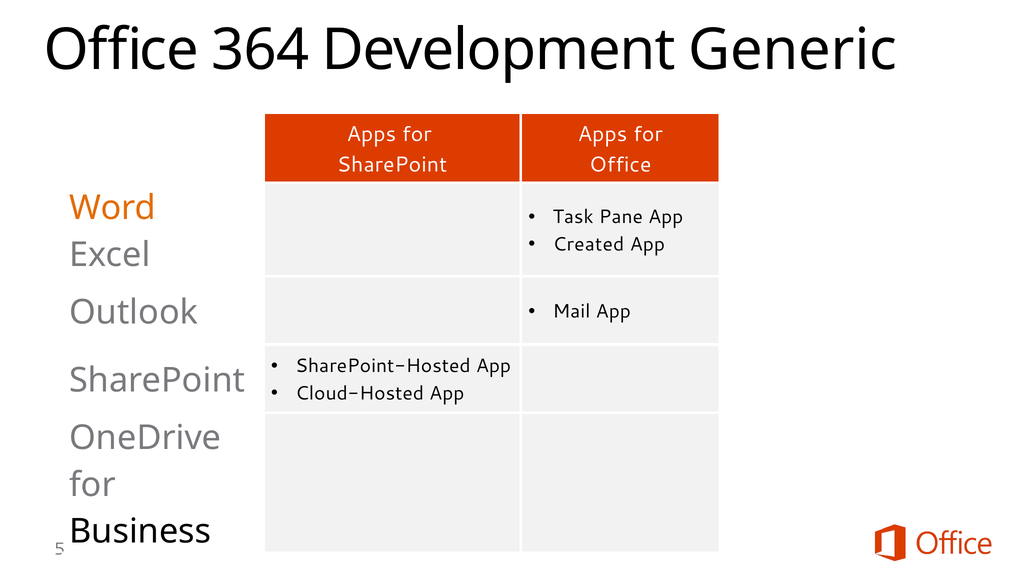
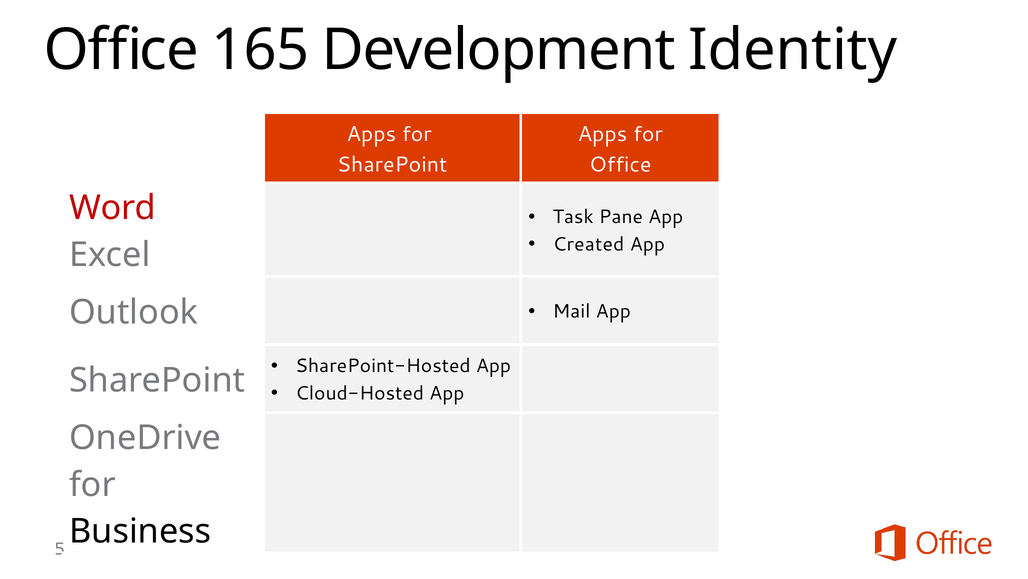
364: 364 -> 165
Generic: Generic -> Identity
Word colour: orange -> red
